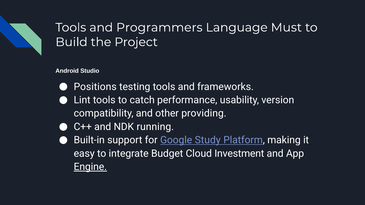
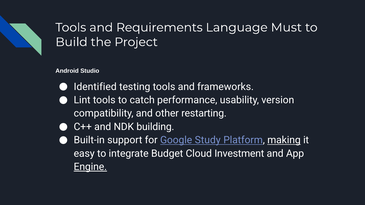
Programmers: Programmers -> Requirements
Positions: Positions -> Identified
providing: providing -> restarting
running: running -> building
making underline: none -> present
